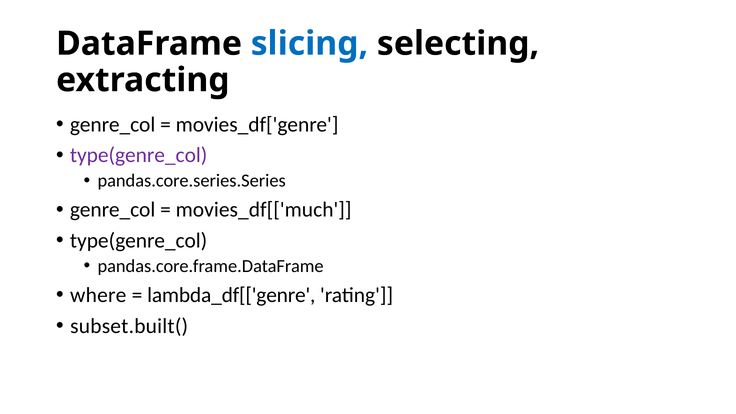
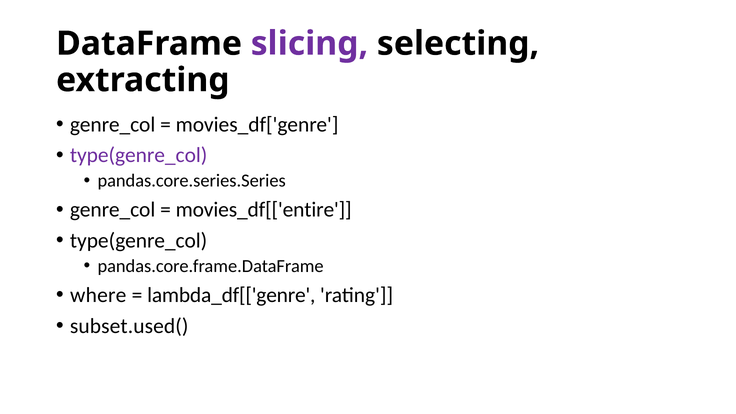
slicing colour: blue -> purple
movies_df[['much: movies_df[['much -> movies_df[['entire
subset.built(: subset.built( -> subset.used(
